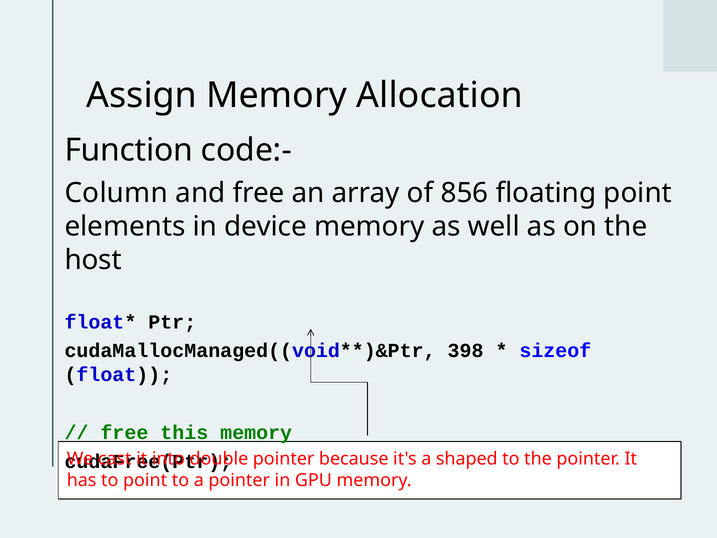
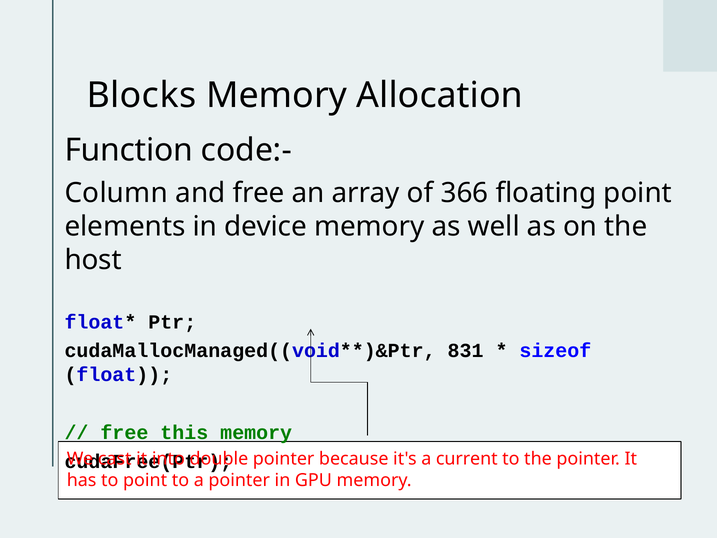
Assign: Assign -> Blocks
856: 856 -> 366
398: 398 -> 831
shaped: shaped -> current
